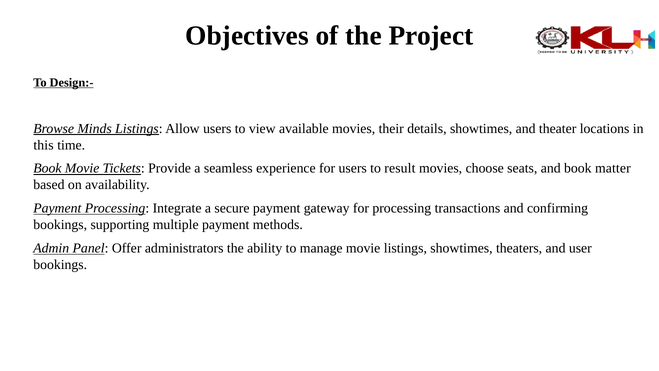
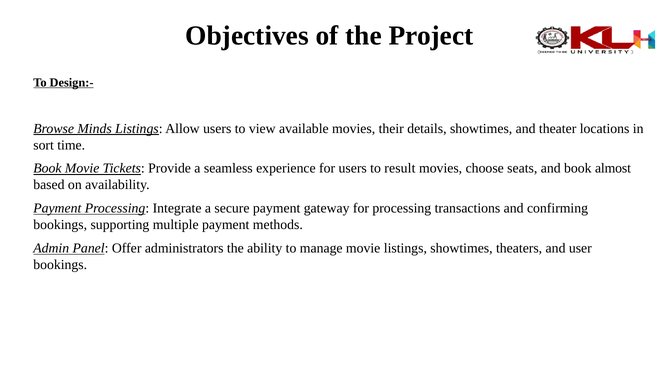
this: this -> sort
matter: matter -> almost
